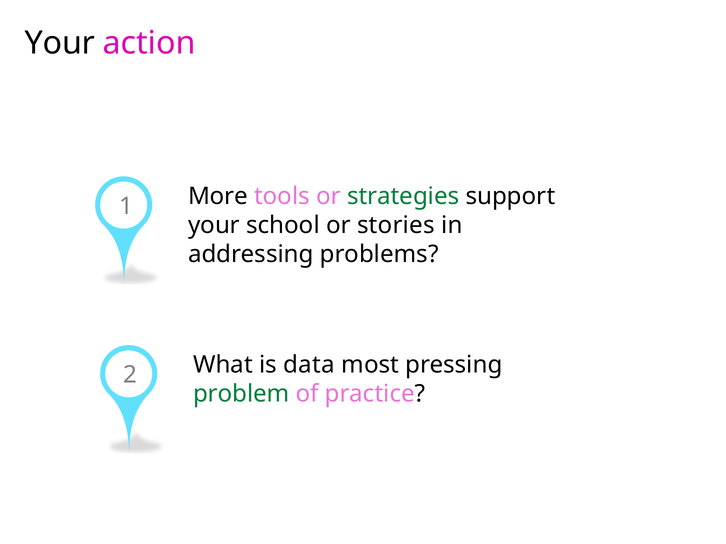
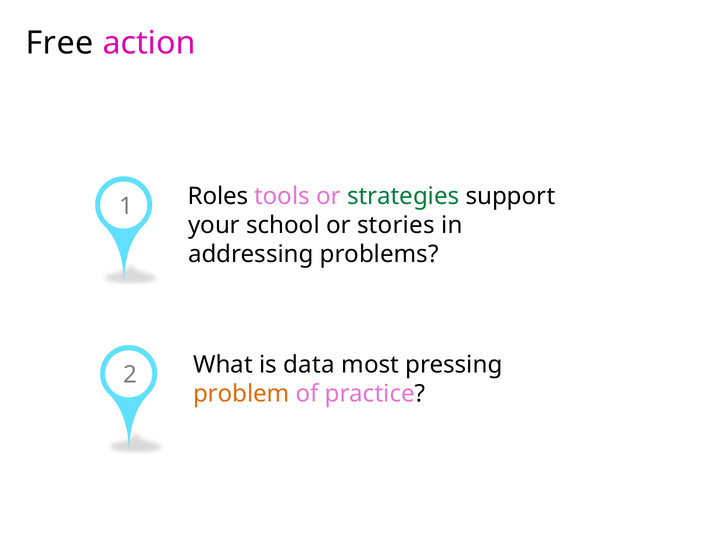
Your at (60, 43): Your -> Free
More: More -> Roles
problem colour: green -> orange
